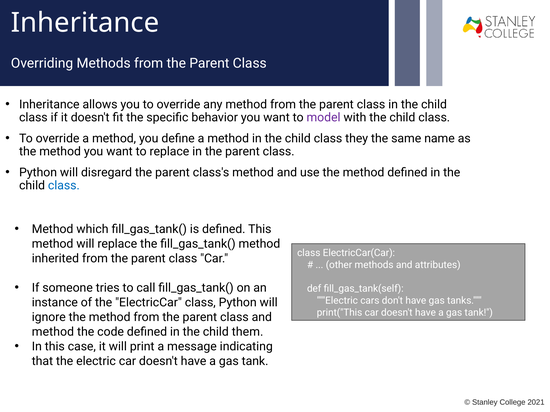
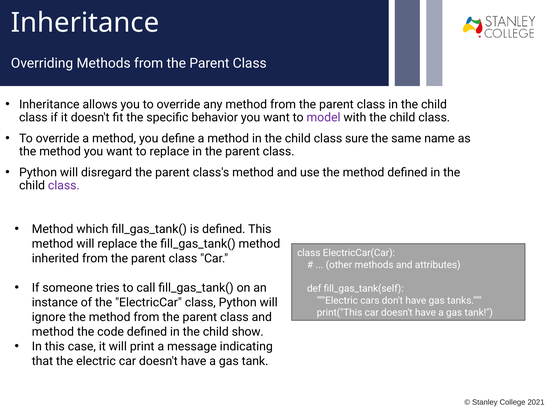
they: they -> sure
class at (64, 186) colour: blue -> purple
them: them -> show
